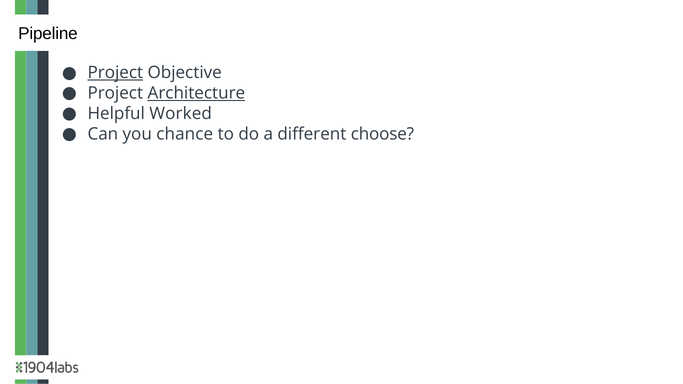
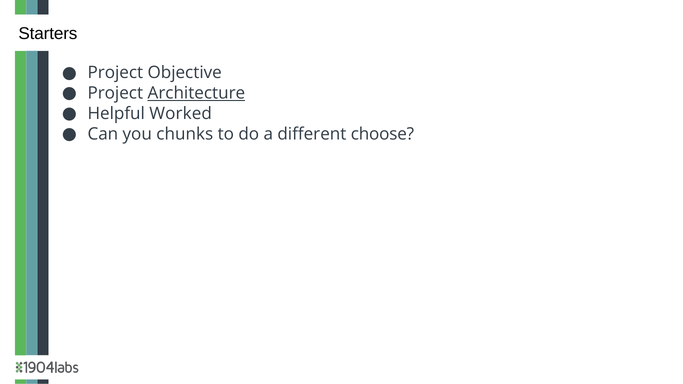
Pipeline: Pipeline -> Starters
Project at (115, 73) underline: present -> none
chance: chance -> chunks
